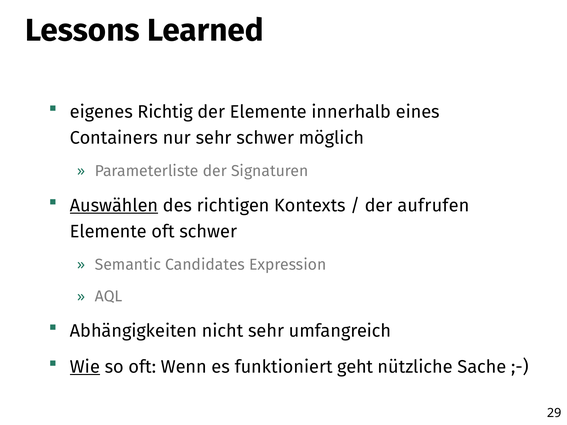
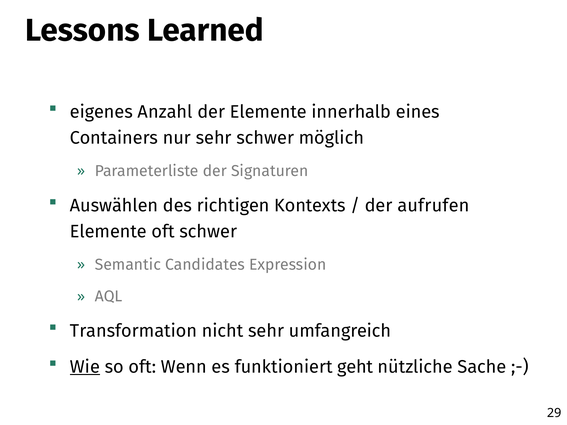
Richtig: Richtig -> Anzahl
Auswählen underline: present -> none
Abhängigkeiten: Abhängigkeiten -> Transformation
